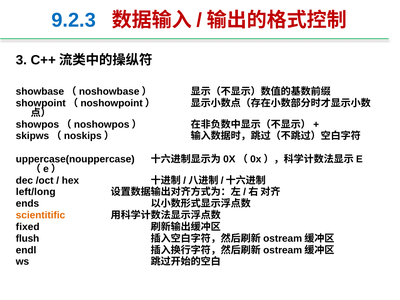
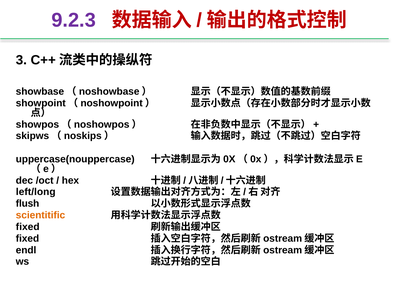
9.2.3 colour: blue -> purple
ends: ends -> flush
flush at (28, 238): flush -> fixed
